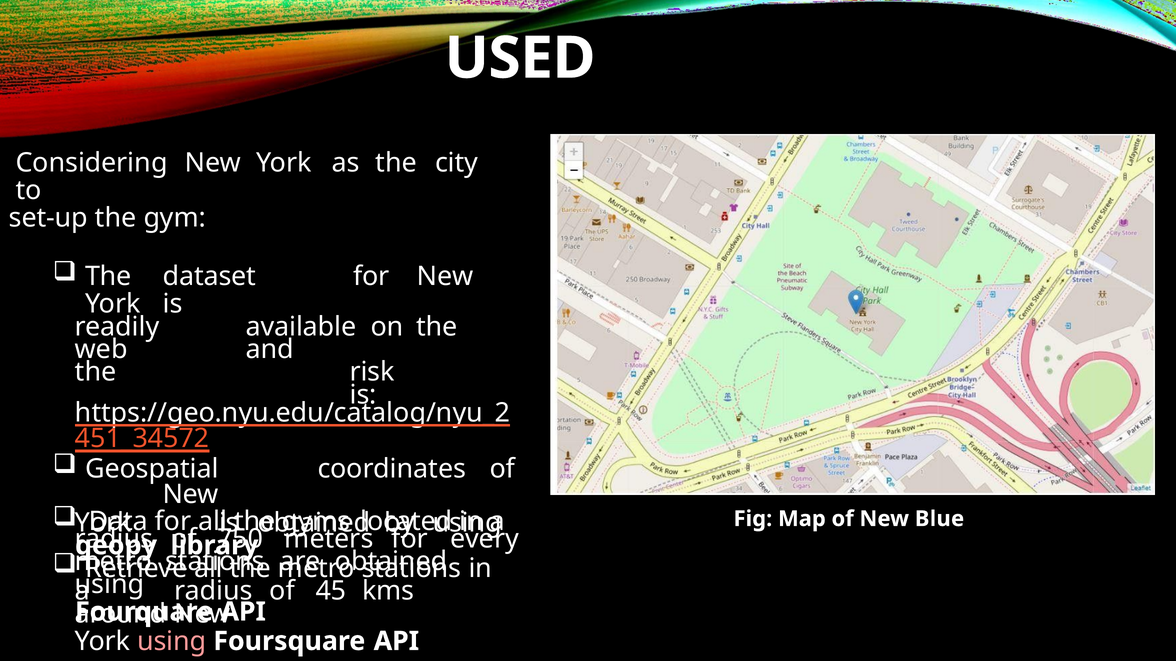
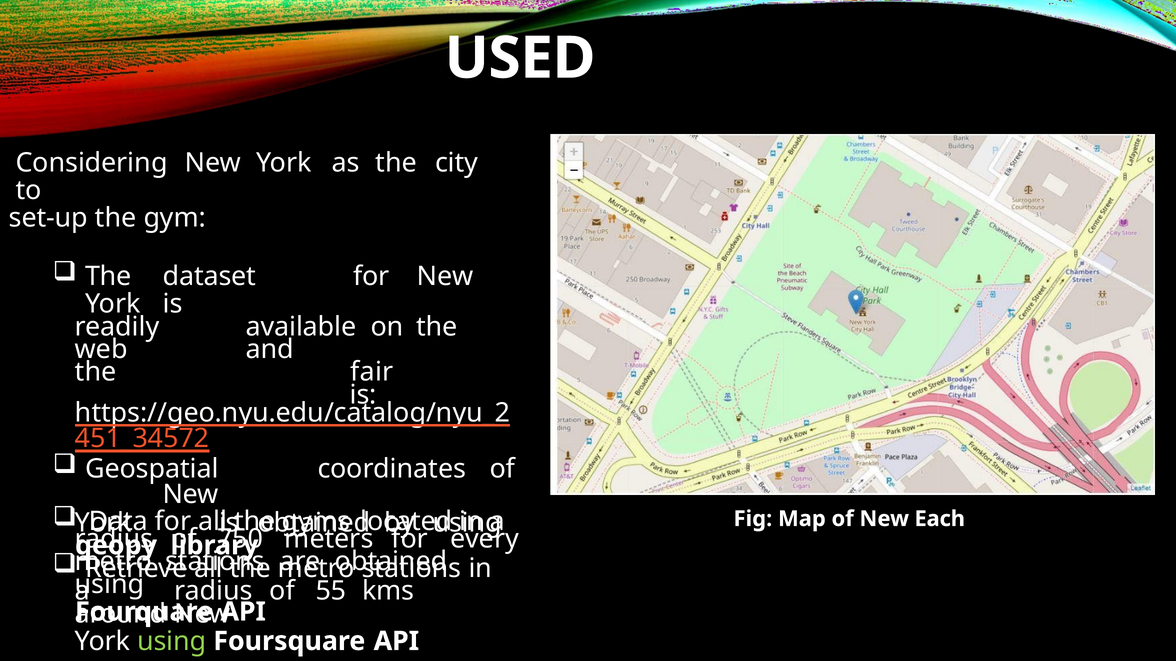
risk: risk -> fair
Blue: Blue -> Each
45: 45 -> 55
using at (172, 642) colour: pink -> light green
